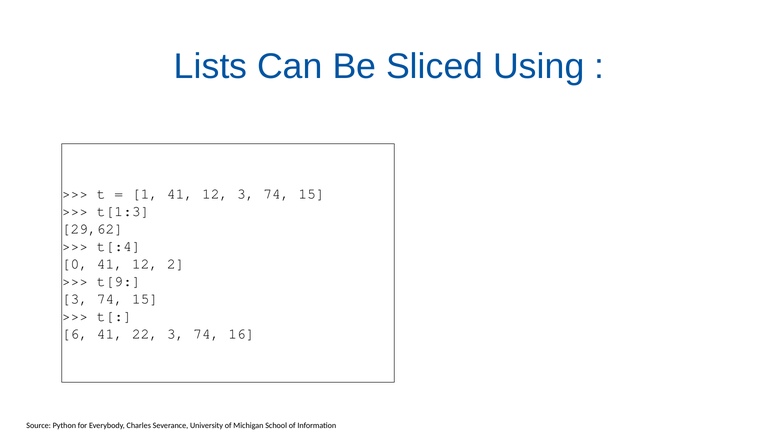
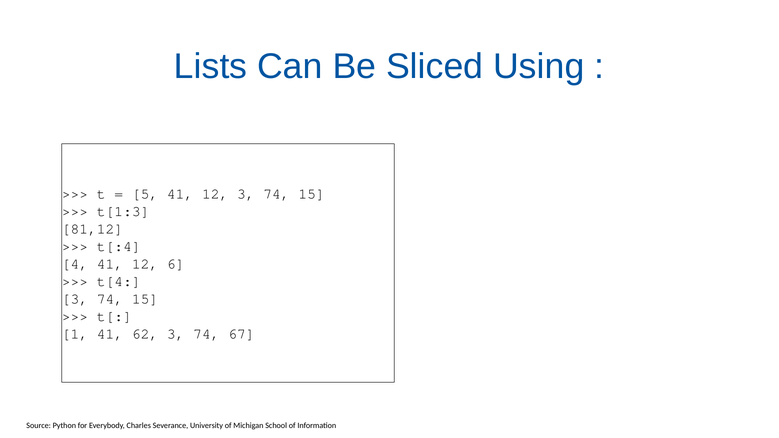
1: 1 -> 5
29,62: 29,62 -> 81,12
0: 0 -> 4
2: 2 -> 6
t[9: t[9 -> t[4
6: 6 -> 1
22: 22 -> 62
16: 16 -> 67
